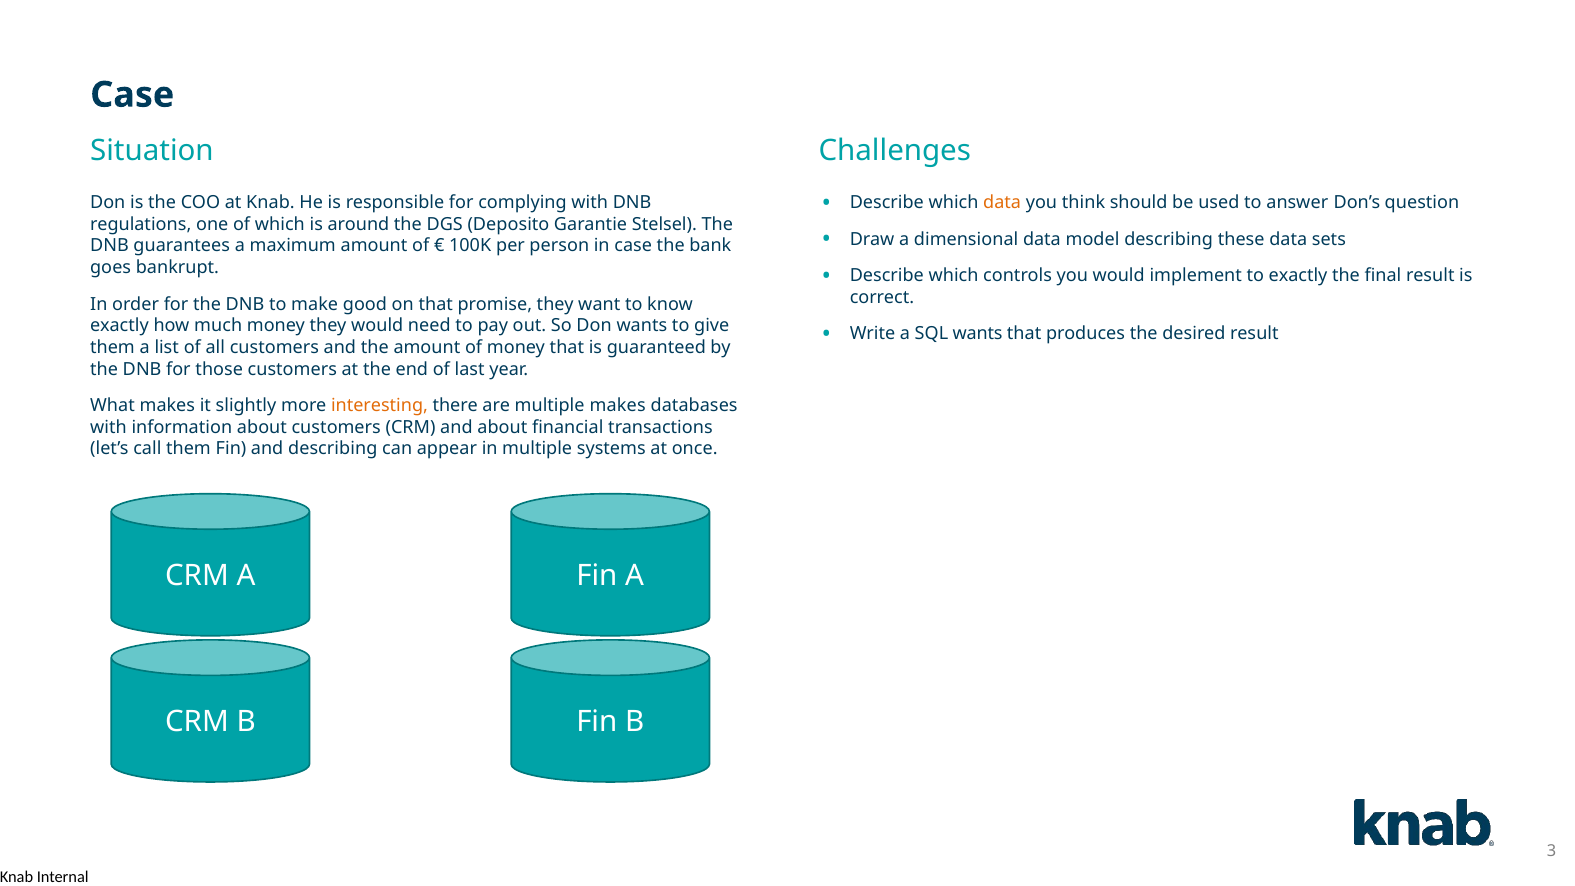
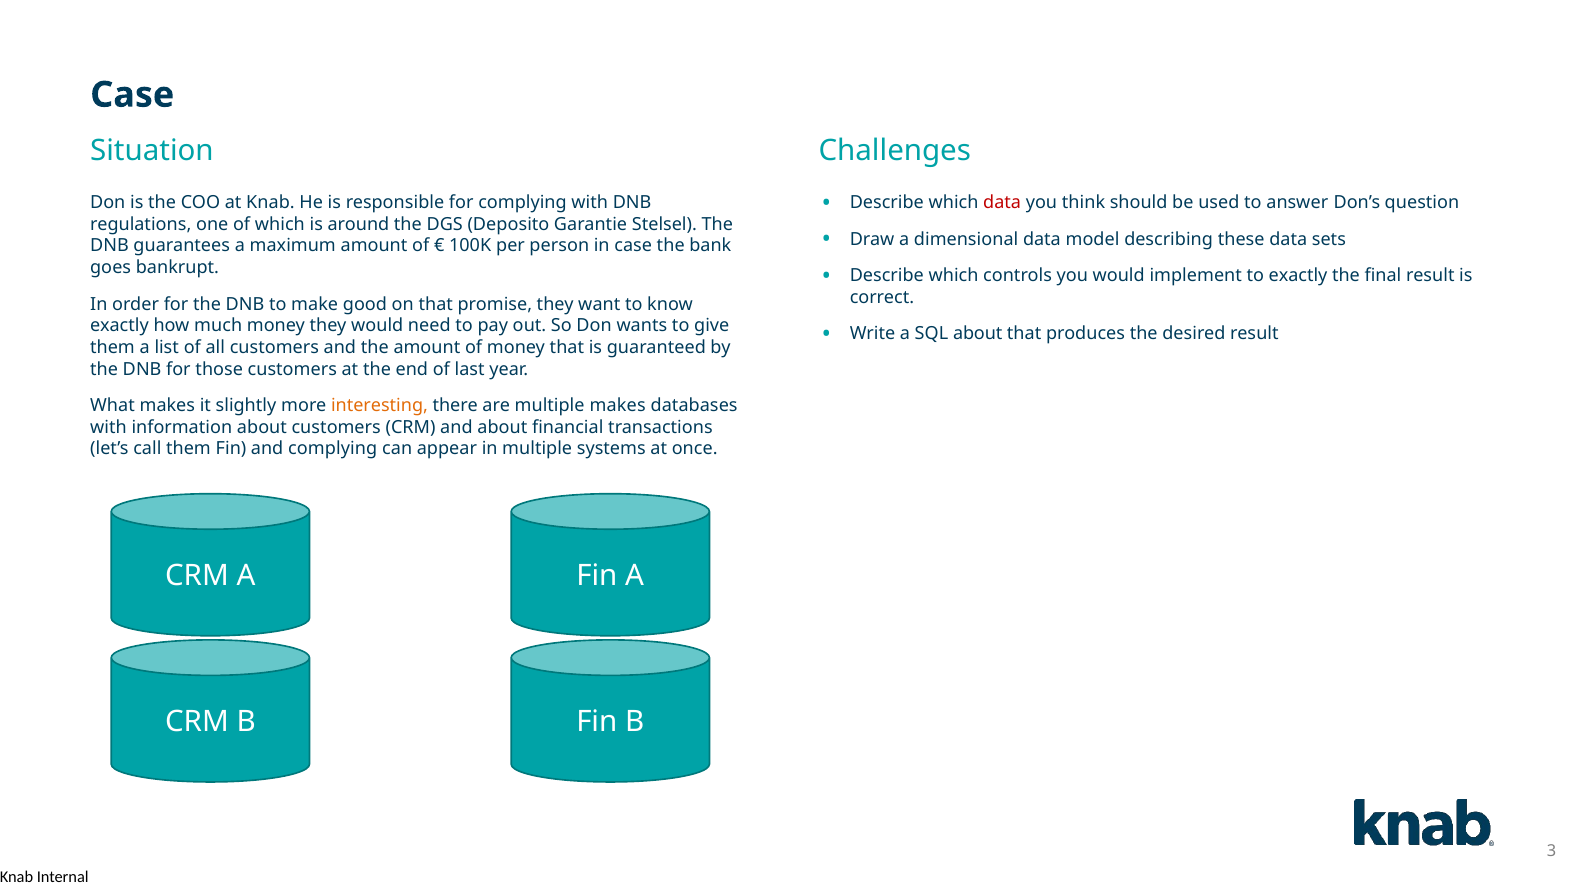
data at (1002, 203) colour: orange -> red
SQL wants: wants -> about
and describing: describing -> complying
